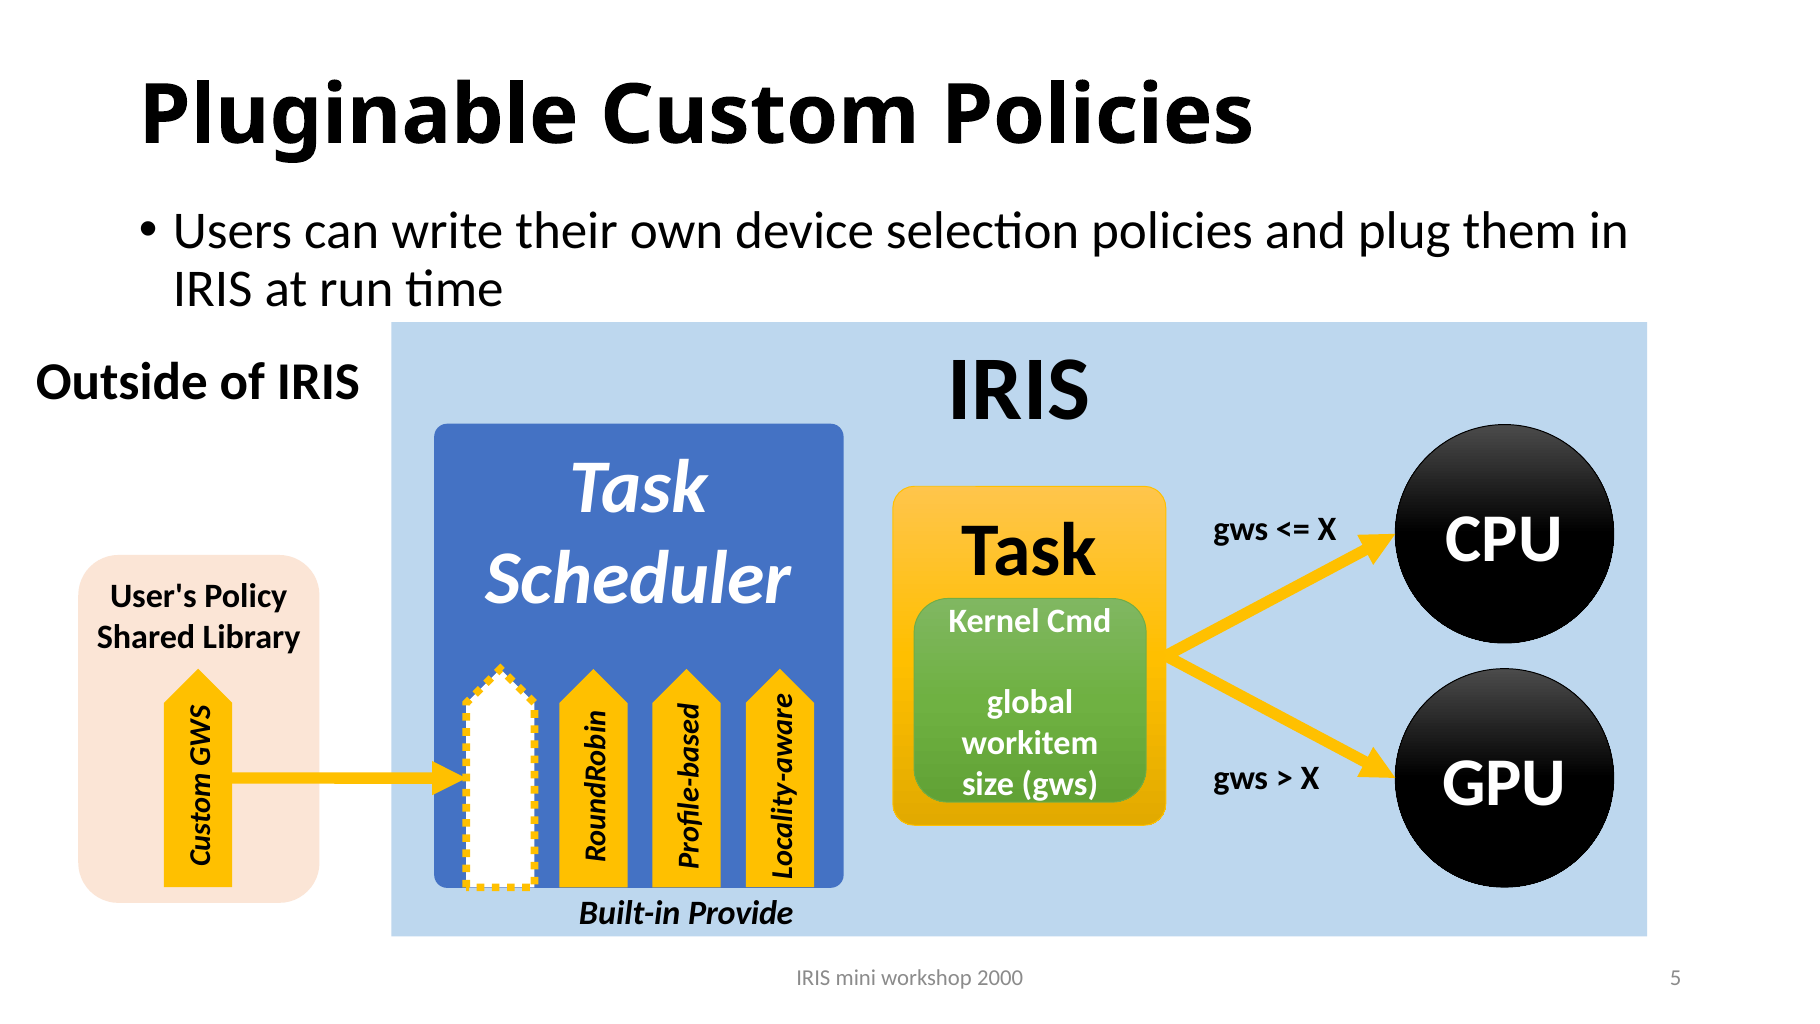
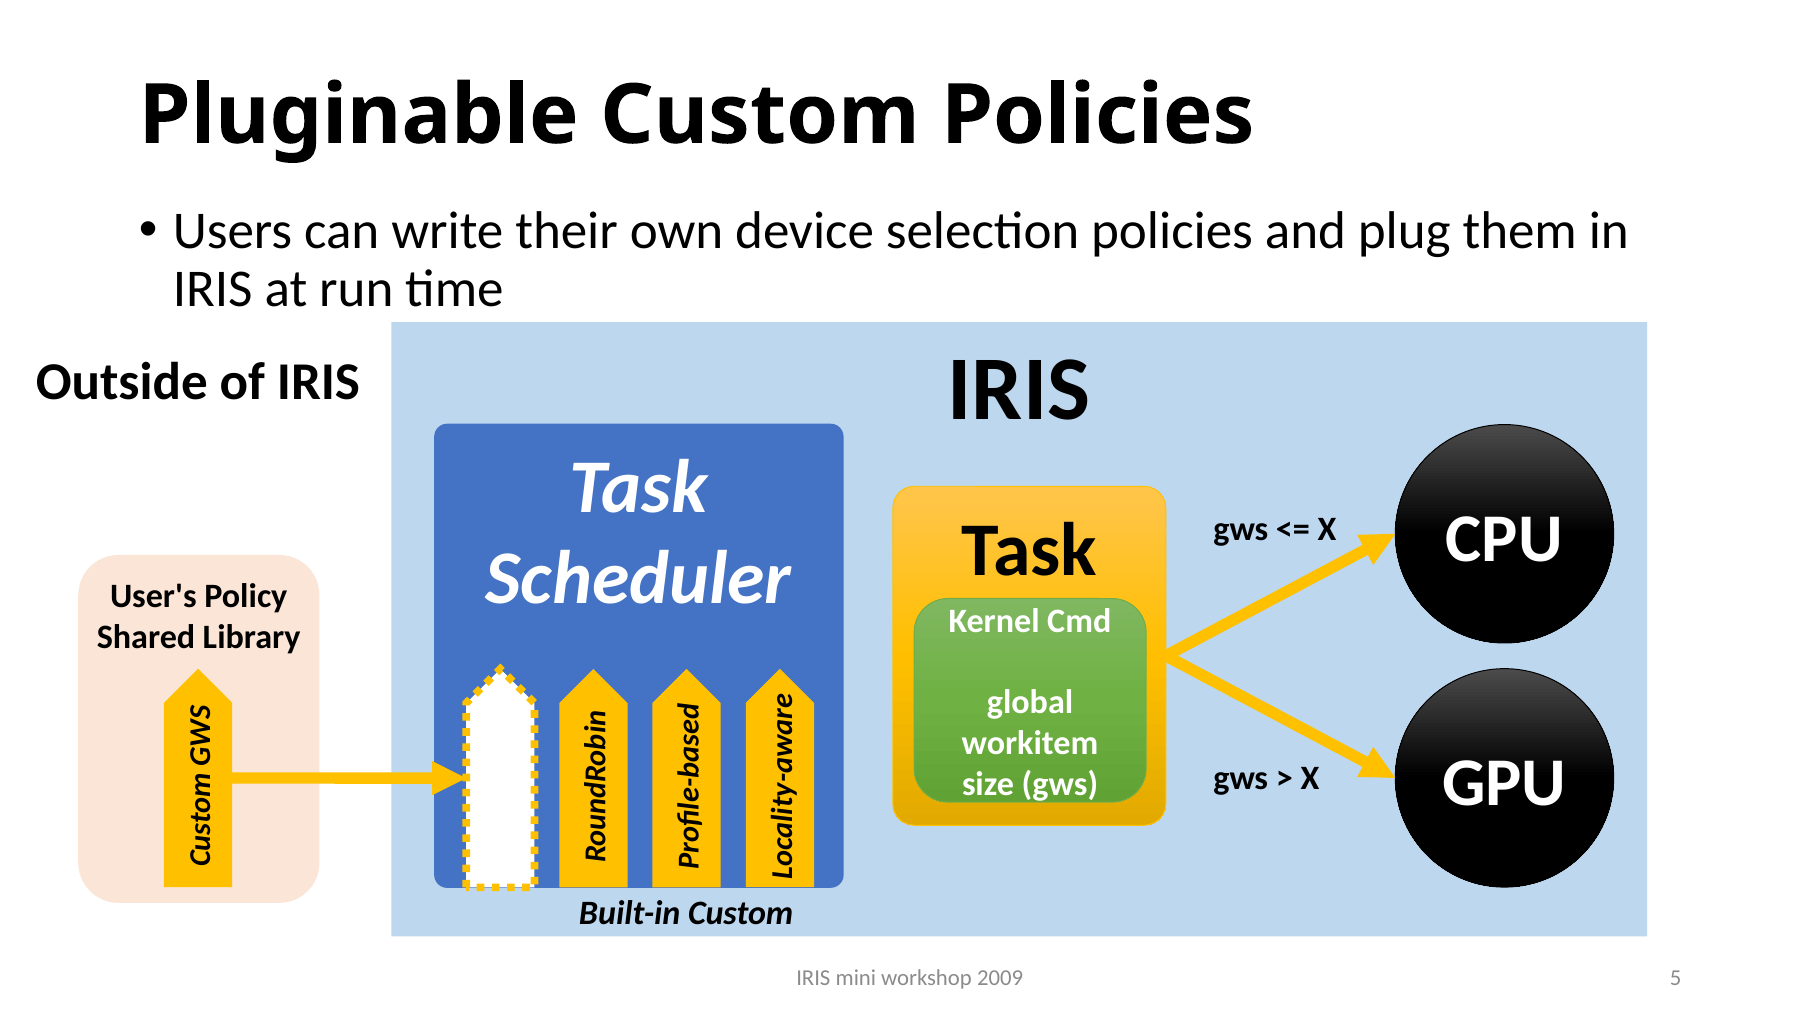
Built-in Provide: Provide -> Custom
2000: 2000 -> 2009
